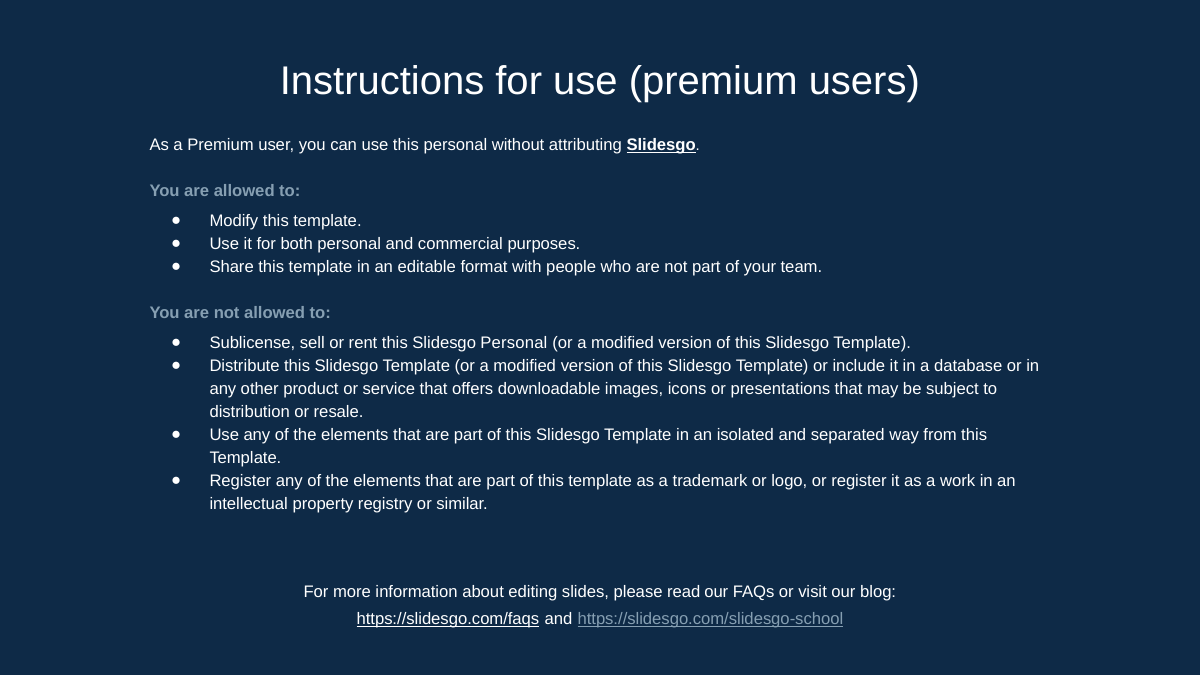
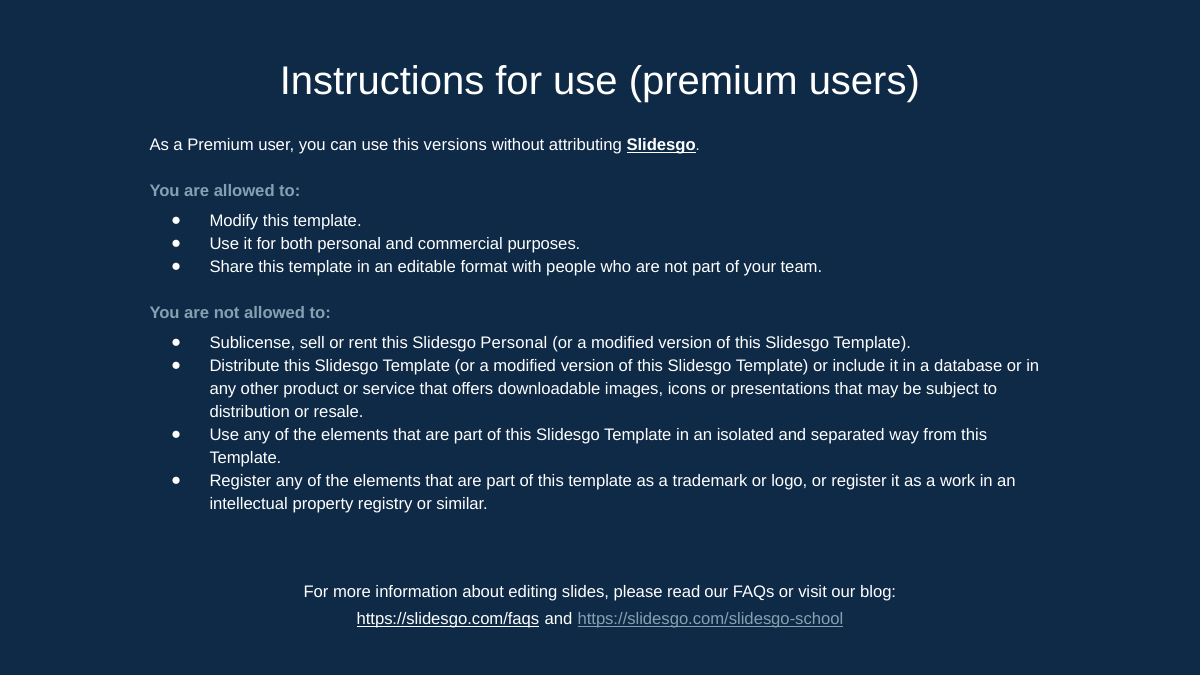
this personal: personal -> versions
